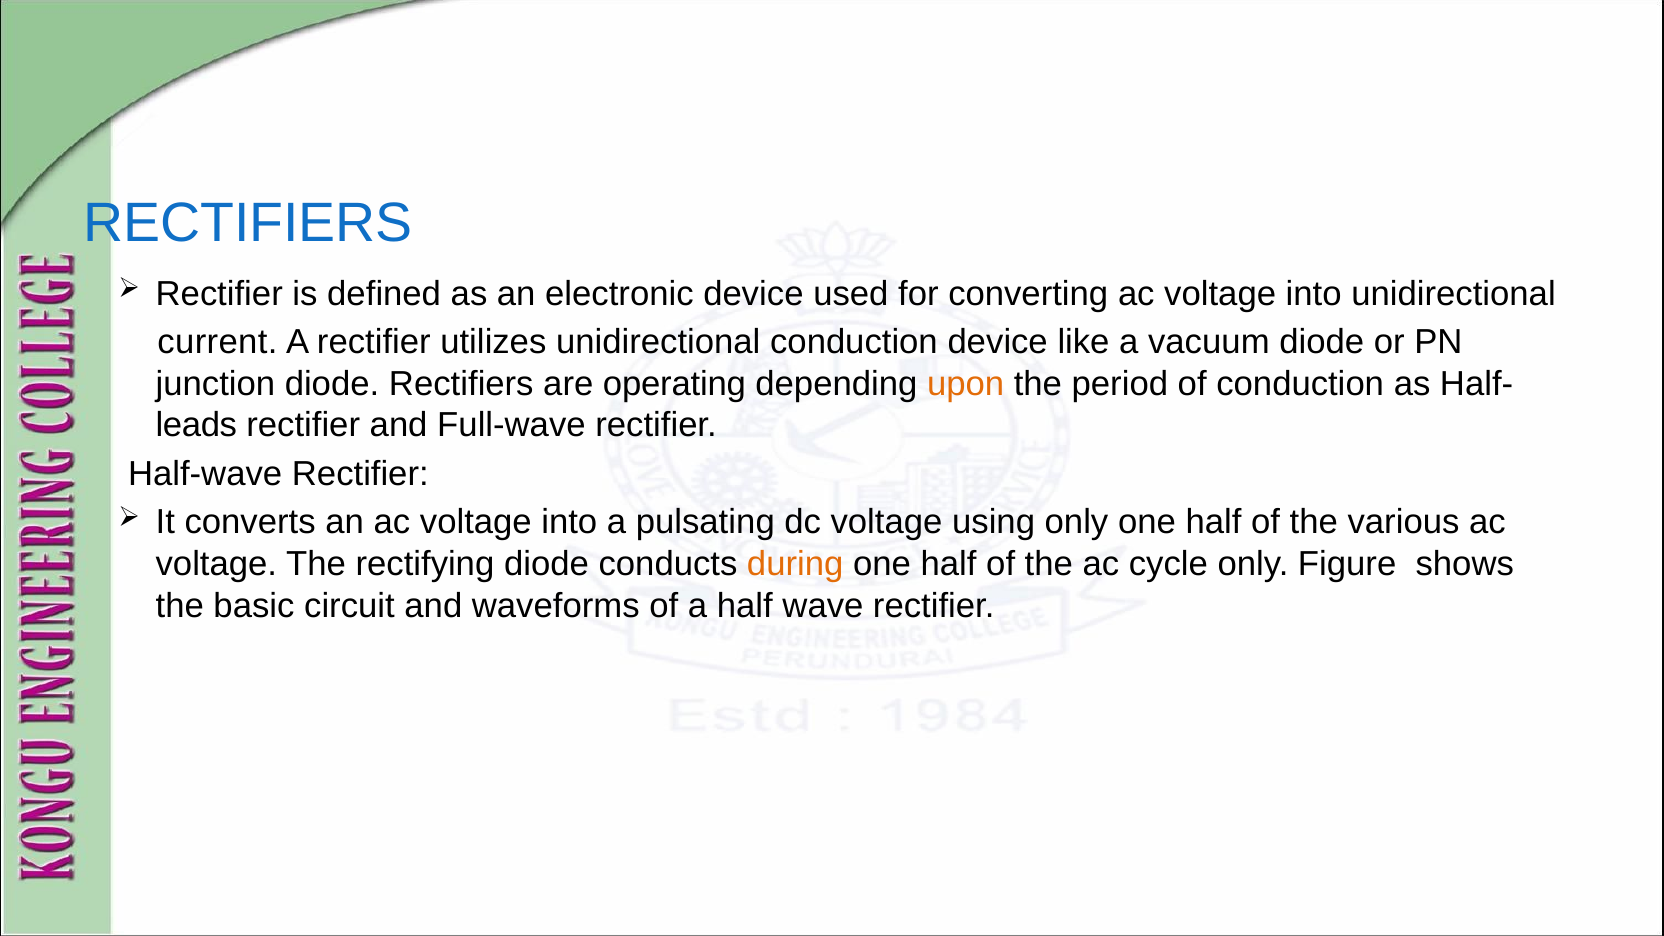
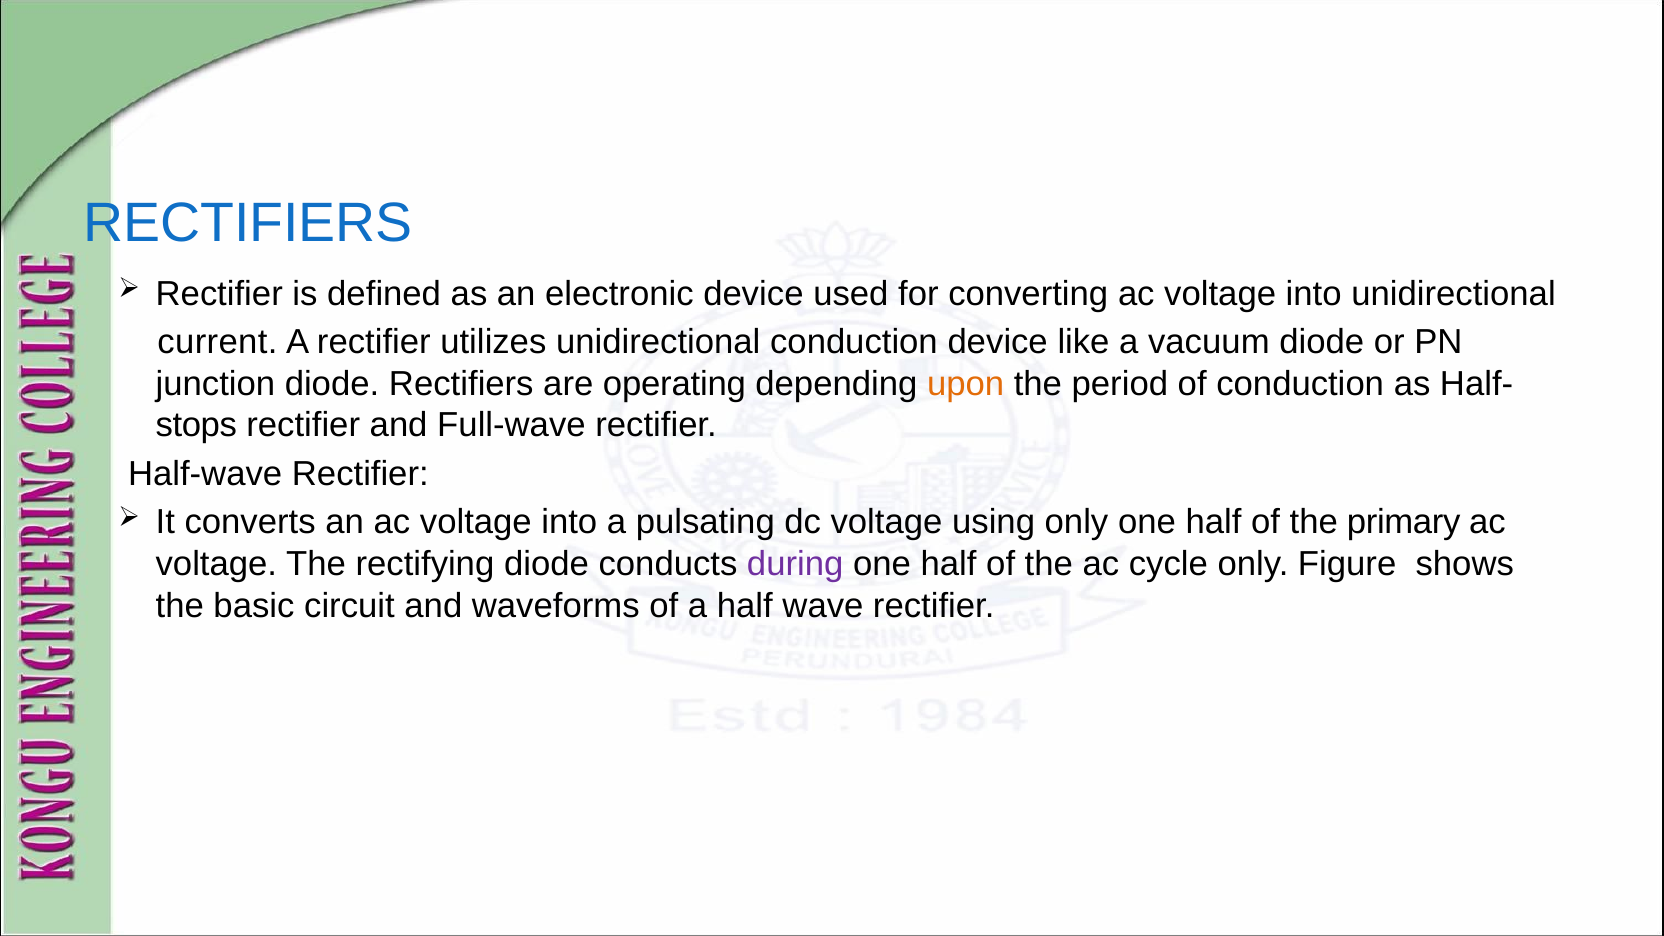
leads: leads -> stops
various: various -> primary
during colour: orange -> purple
